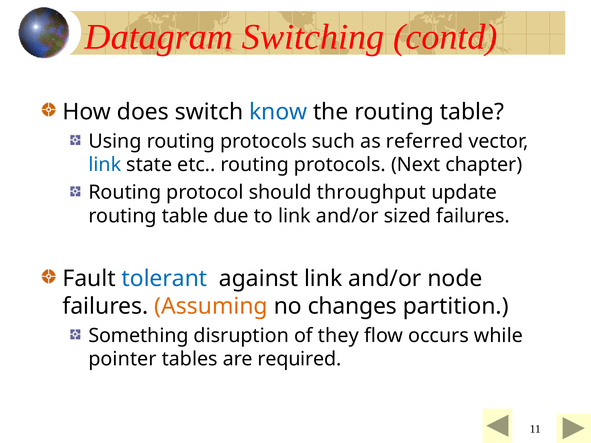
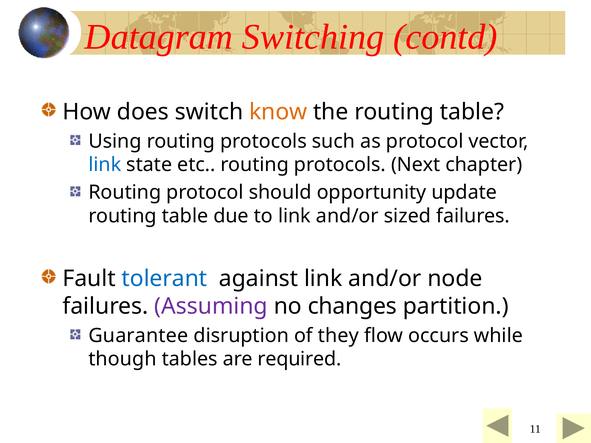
know colour: blue -> orange
as referred: referred -> protocol
throughput: throughput -> opportunity
Assuming colour: orange -> purple
Something: Something -> Guarantee
pointer: pointer -> though
